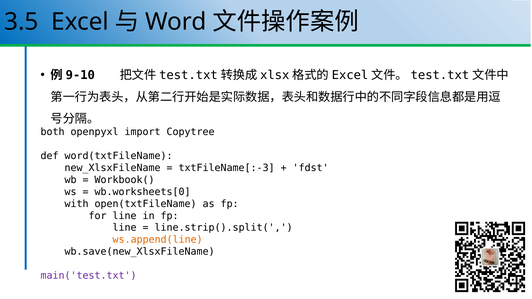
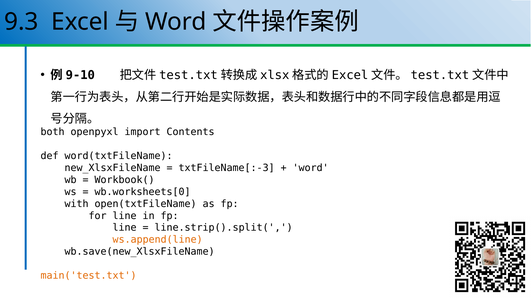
3.5: 3.5 -> 9.3
Copytree: Copytree -> Contents
fdst at (311, 168): fdst -> word
main('test.txt colour: purple -> orange
